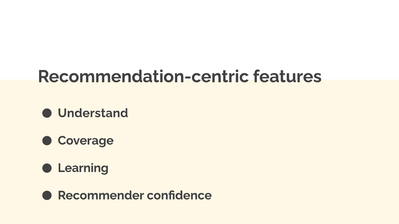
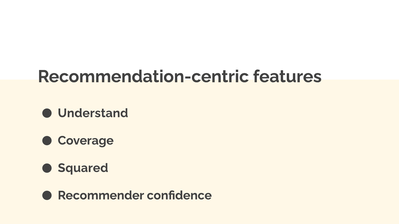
Learning: Learning -> Squared
